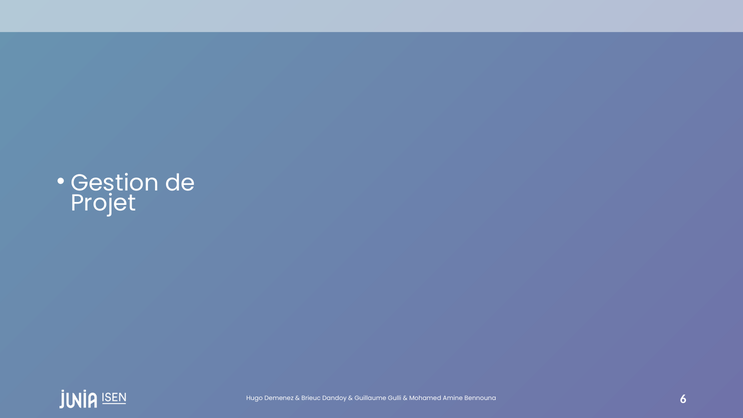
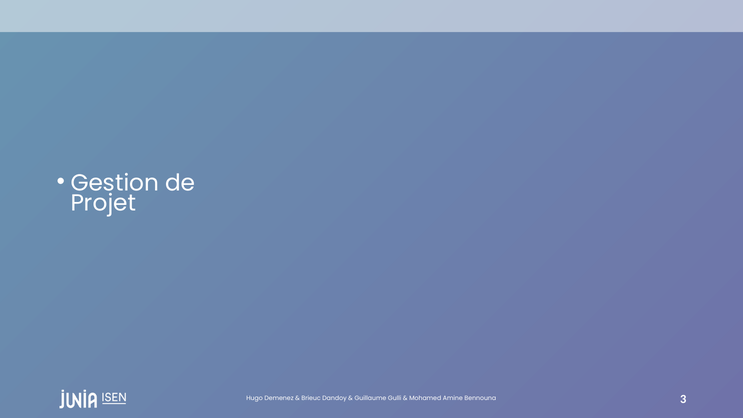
6: 6 -> 3
